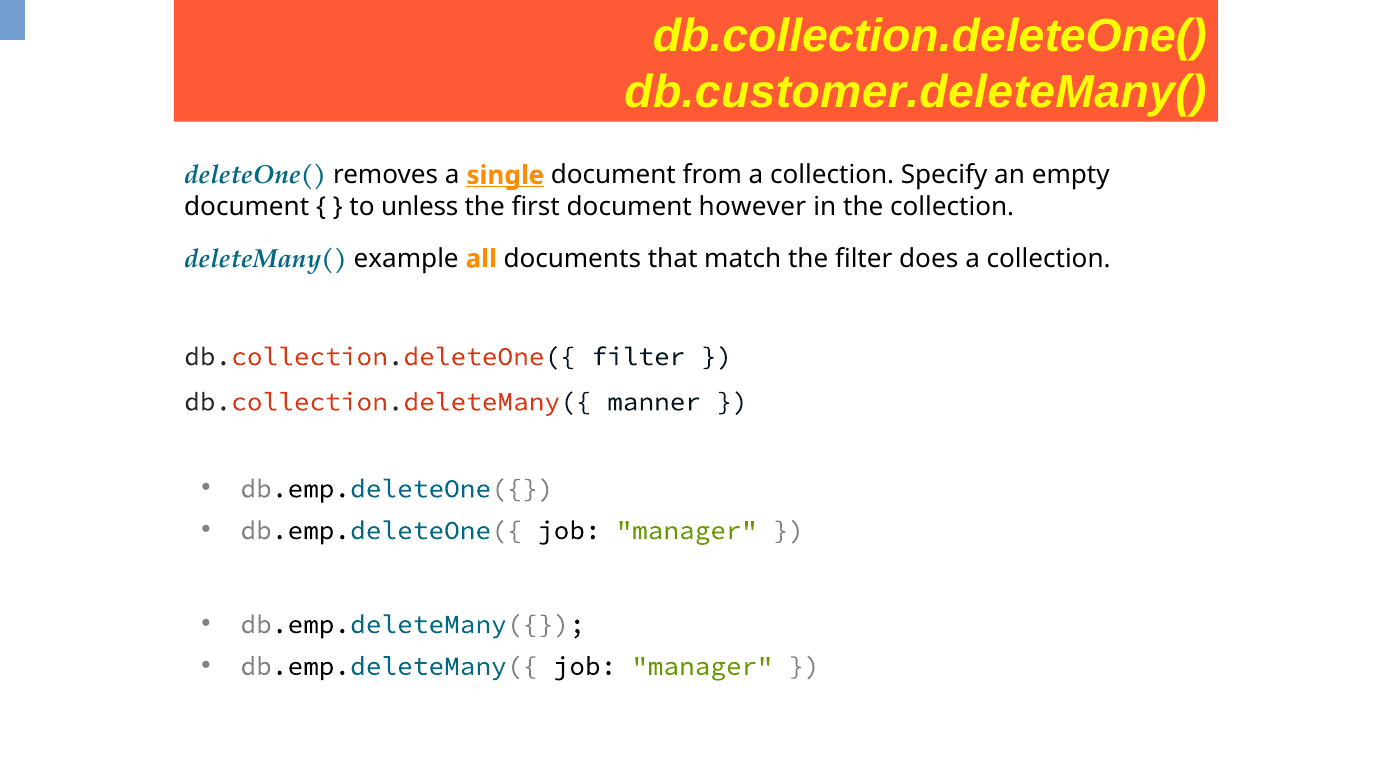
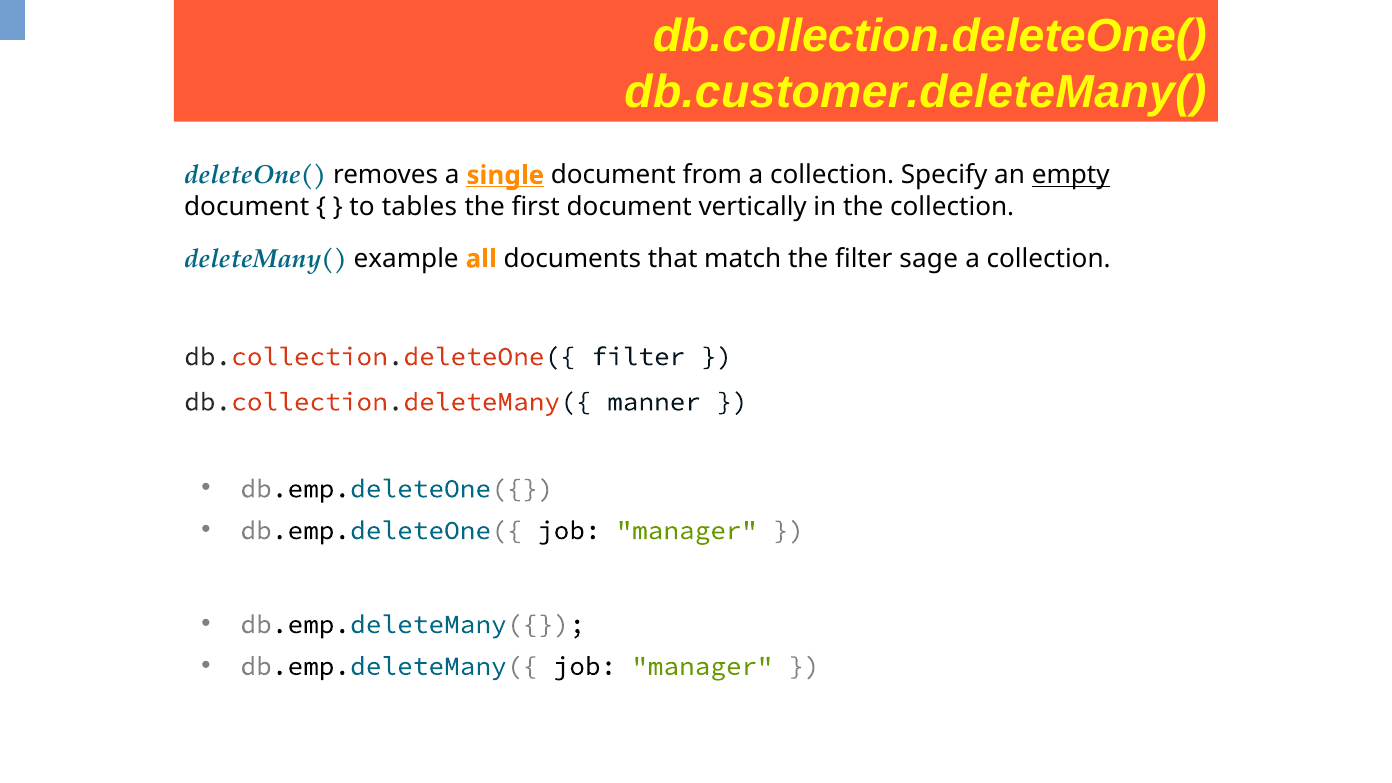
empty underline: none -> present
unless: unless -> tables
however: however -> vertically
does: does -> sage
